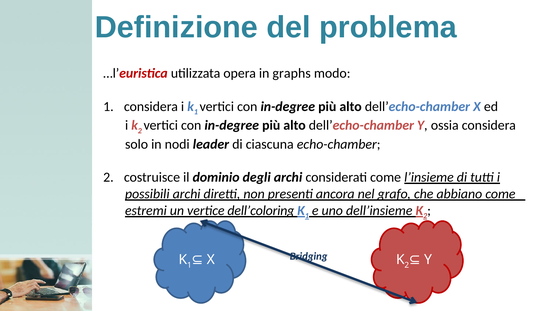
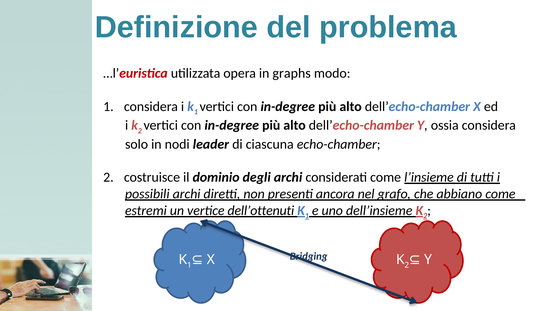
dell’coloring: dell’coloring -> dell’ottenuti
